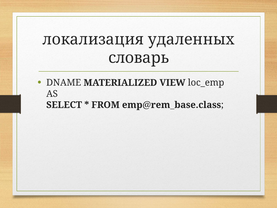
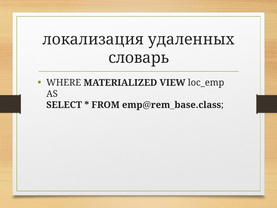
DNAME: DNAME -> WHERE
